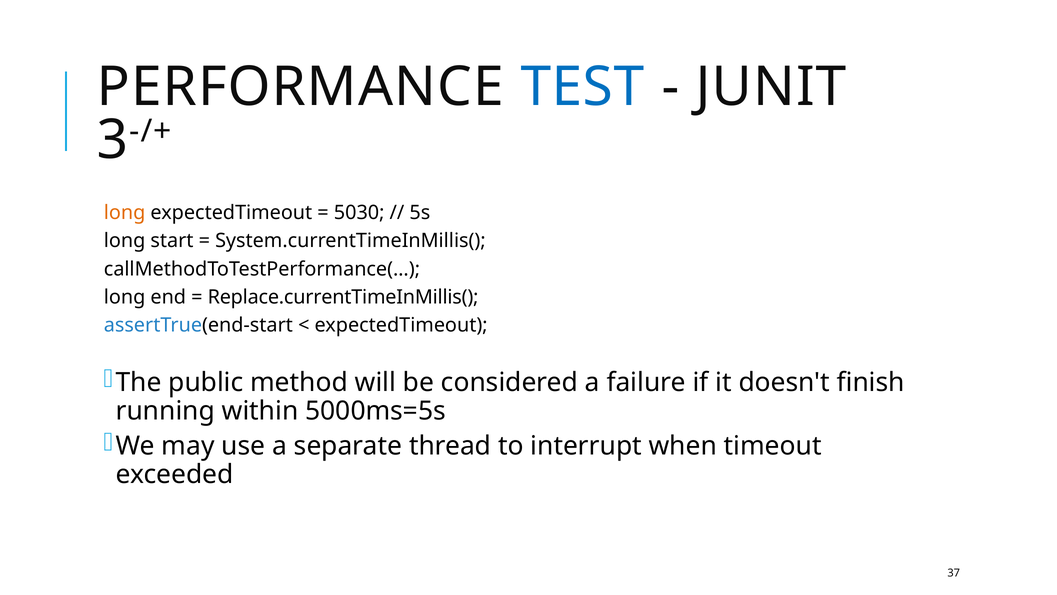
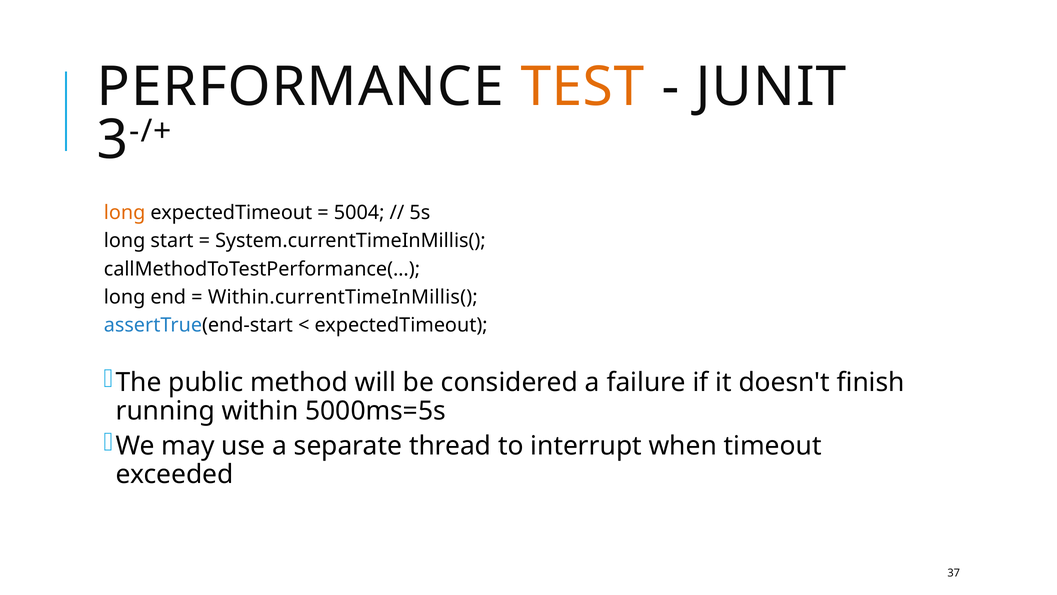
TEST colour: blue -> orange
5030: 5030 -> 5004
Replace.currentTimeInMillis(: Replace.currentTimeInMillis( -> Within.currentTimeInMillis(
